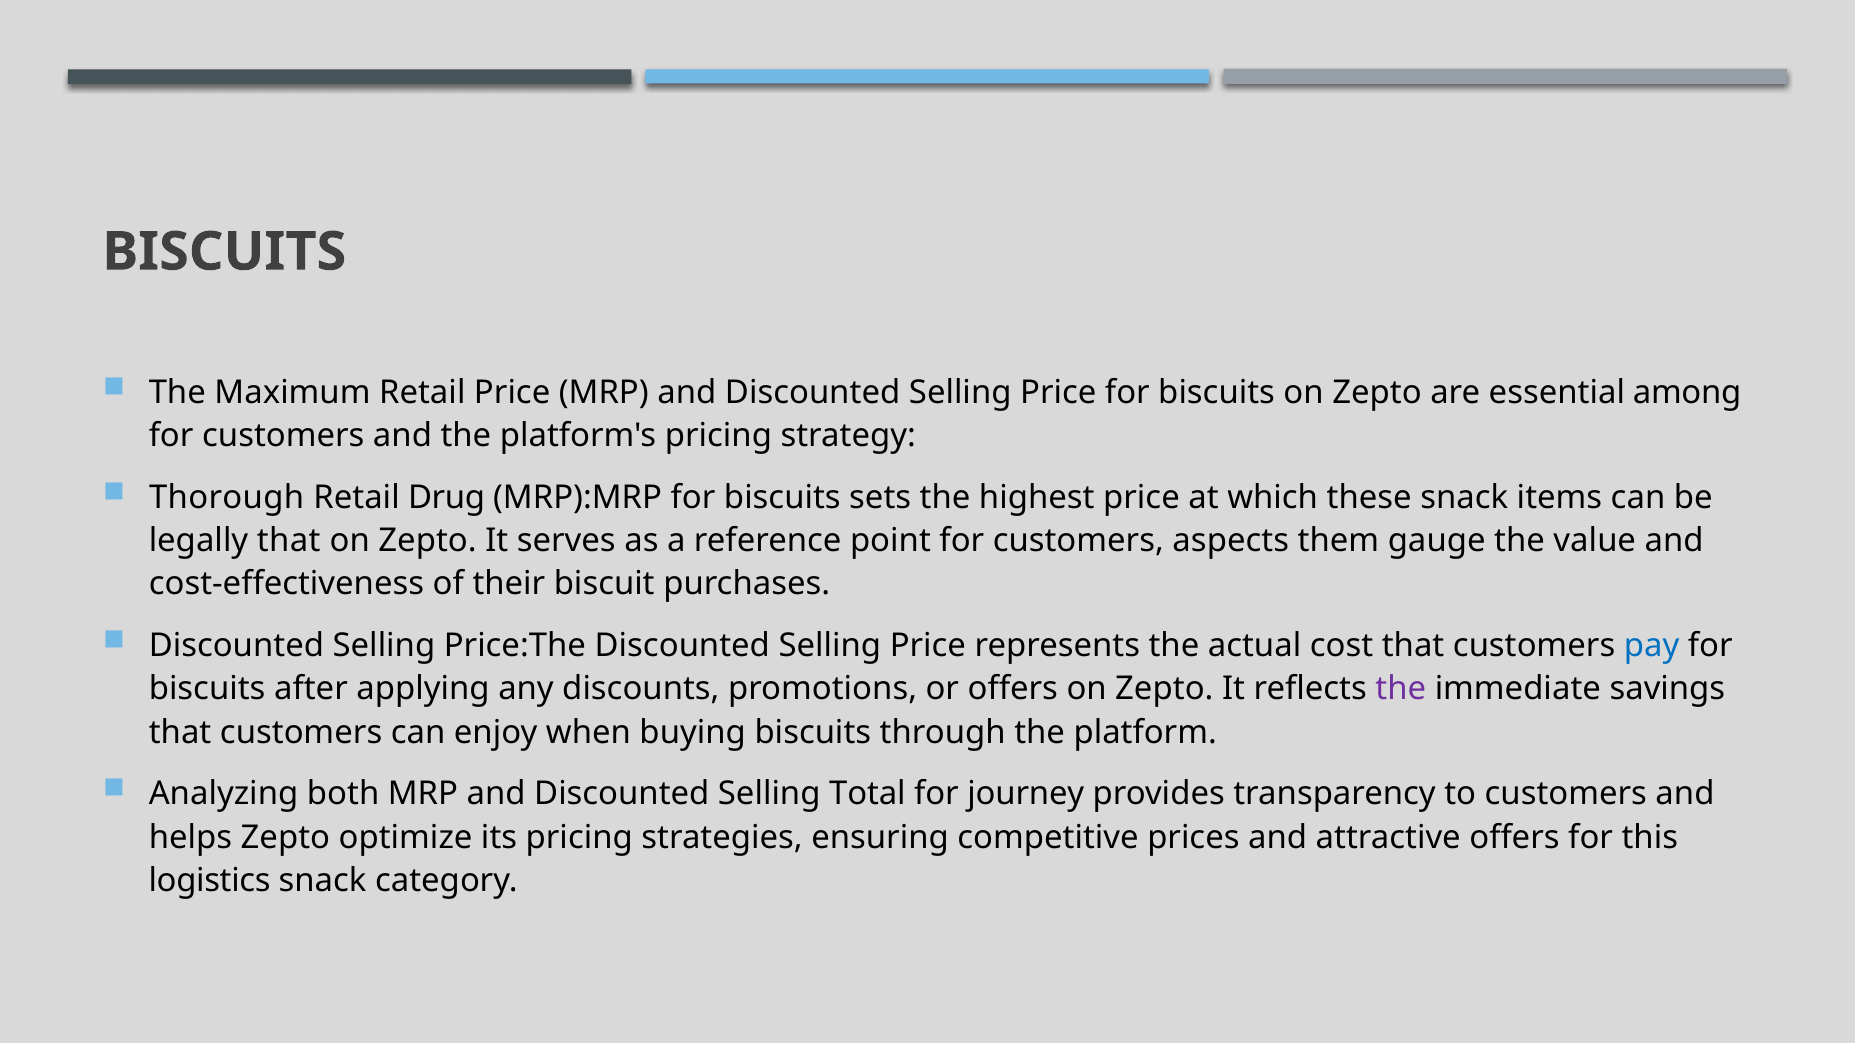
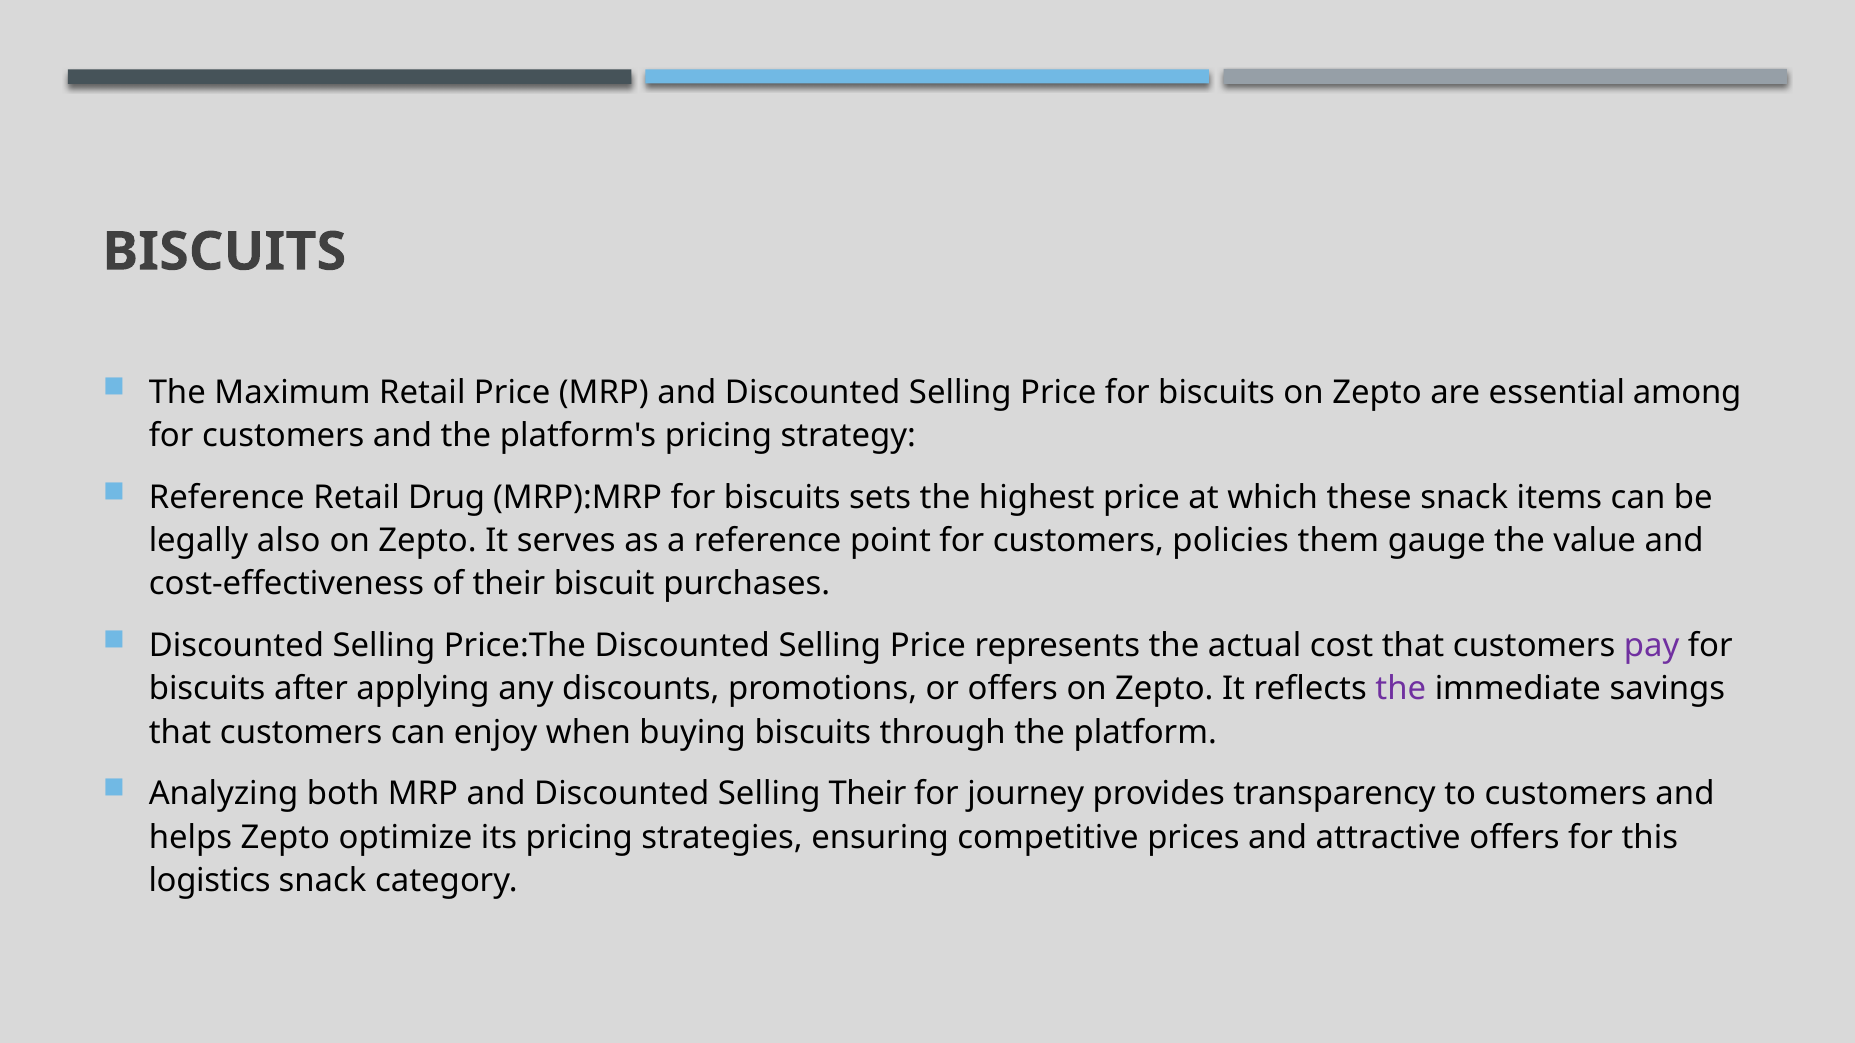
Thorough at (227, 498): Thorough -> Reference
legally that: that -> also
aspects: aspects -> policies
pay colour: blue -> purple
Selling Total: Total -> Their
